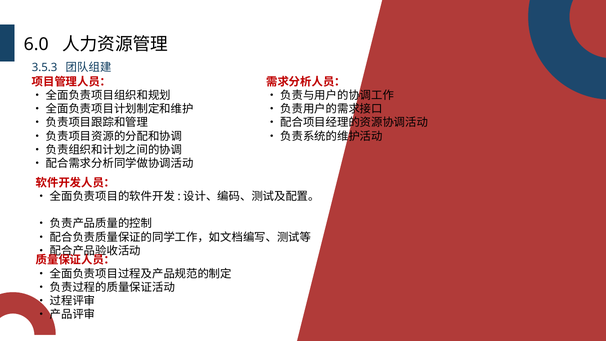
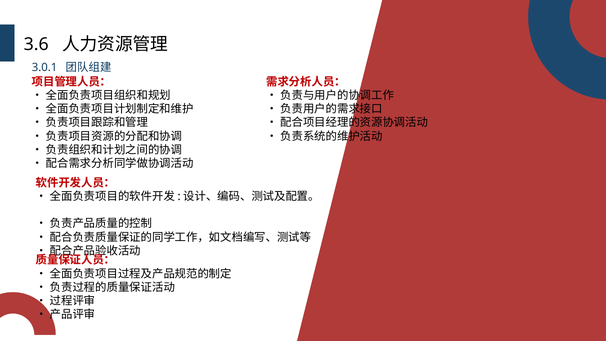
6.0: 6.0 -> 3.6
3.5.3: 3.5.3 -> 3.0.1
